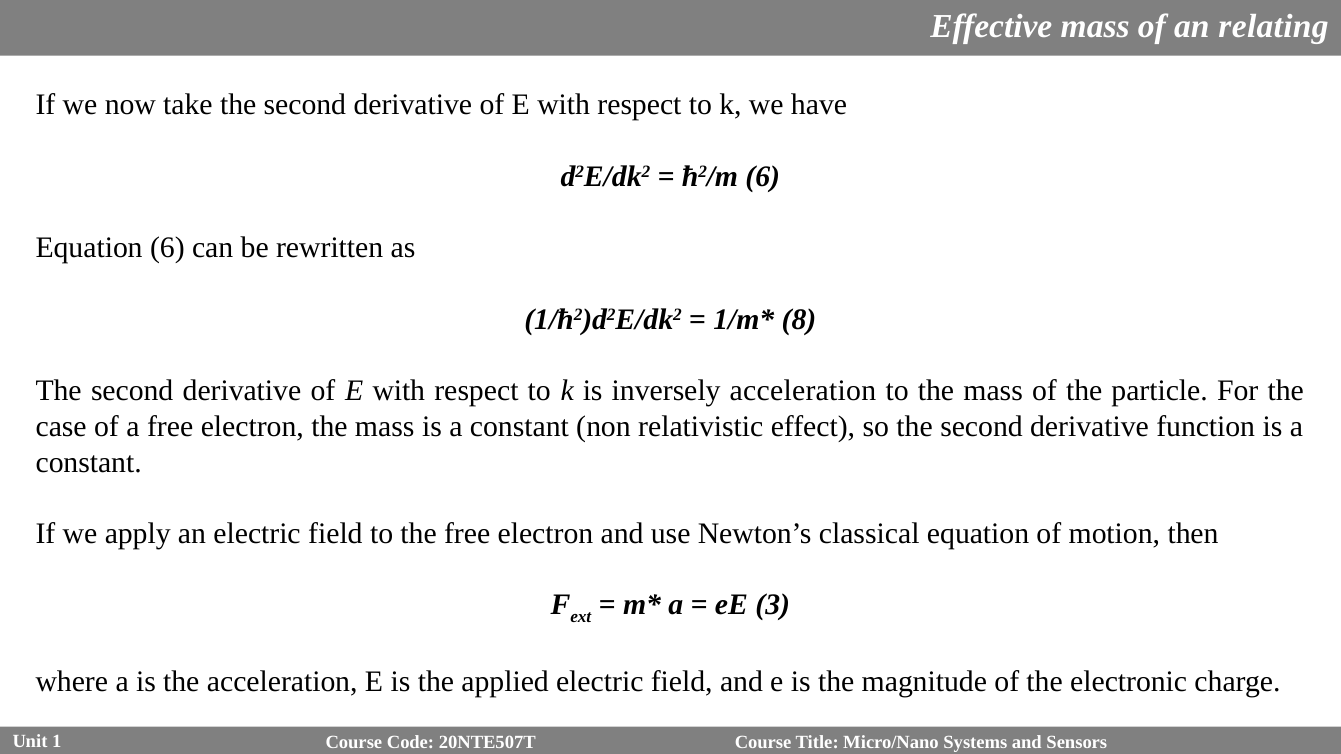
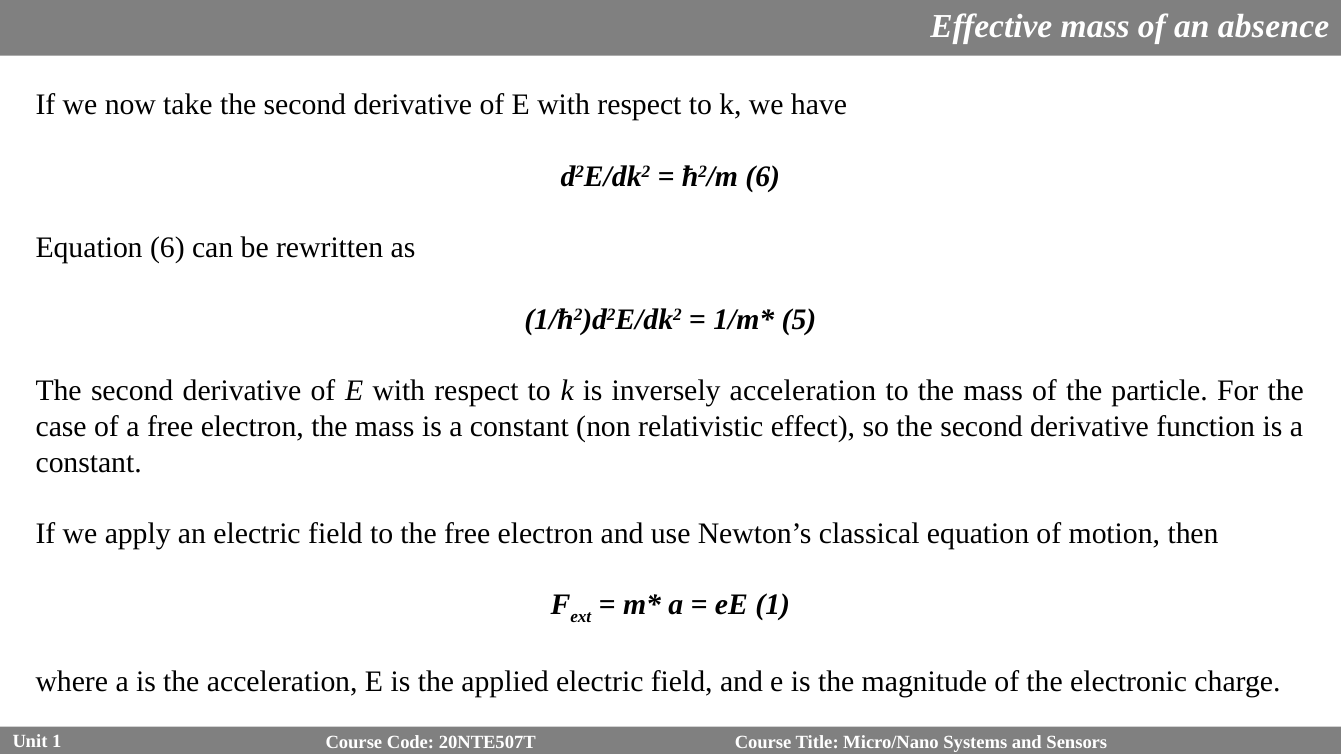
relating: relating -> absence
8: 8 -> 5
eE 3: 3 -> 1
